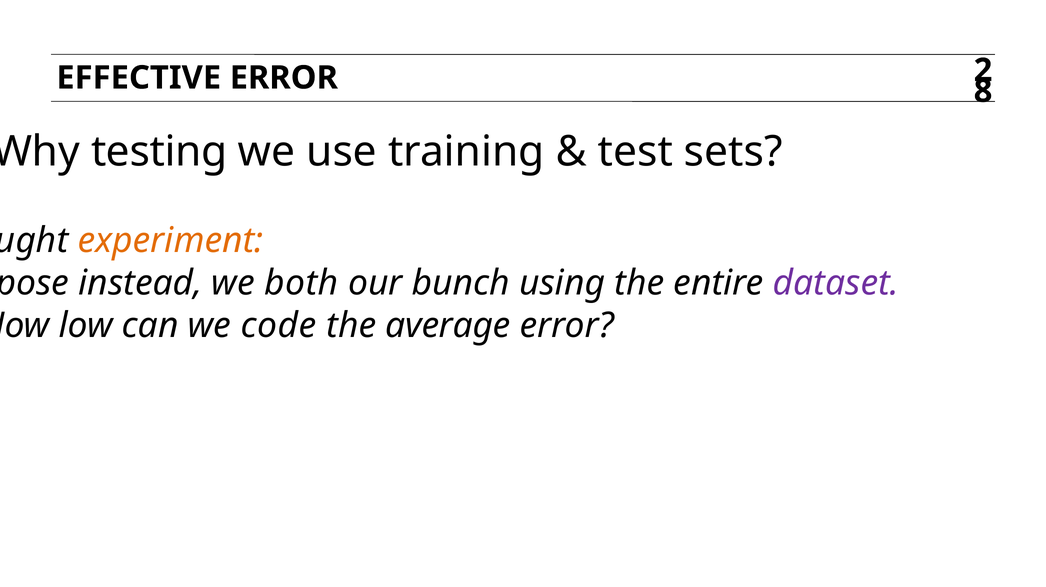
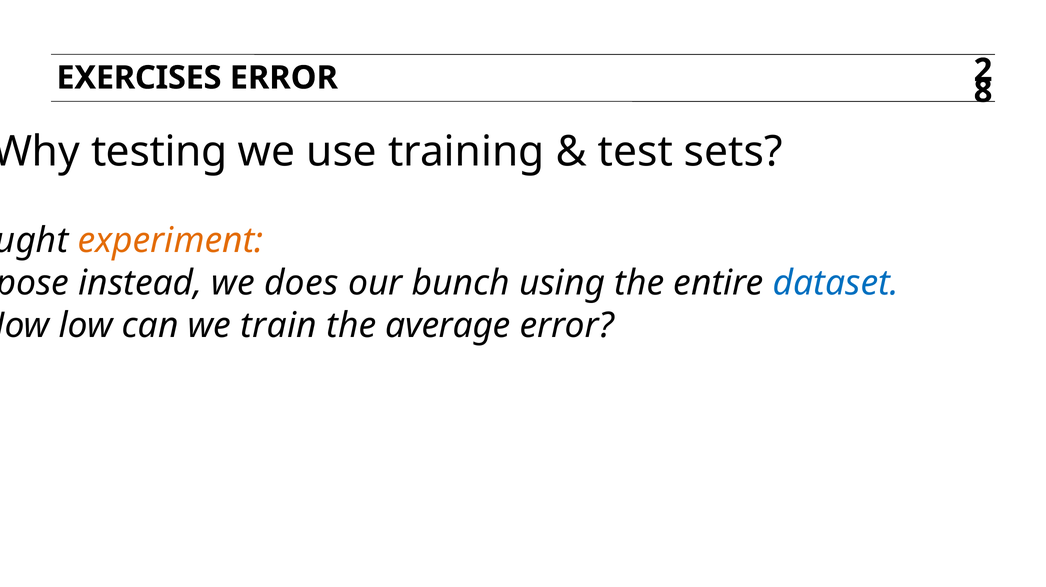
EFFECTIVE: EFFECTIVE -> EXERCISES
both: both -> does
dataset colour: purple -> blue
code: code -> train
